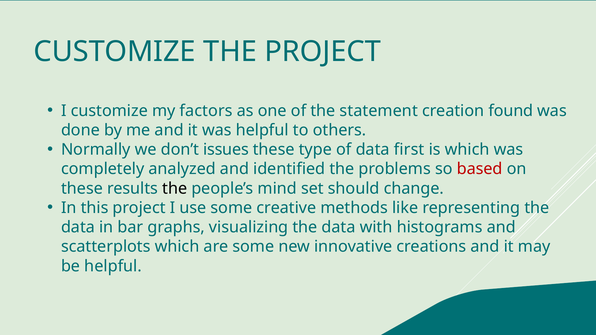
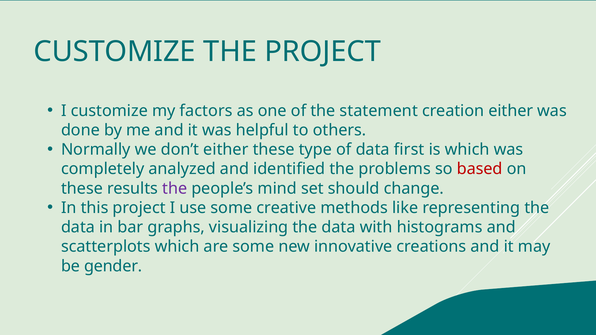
creation found: found -> either
don’t issues: issues -> either
the at (175, 189) colour: black -> purple
be helpful: helpful -> gender
